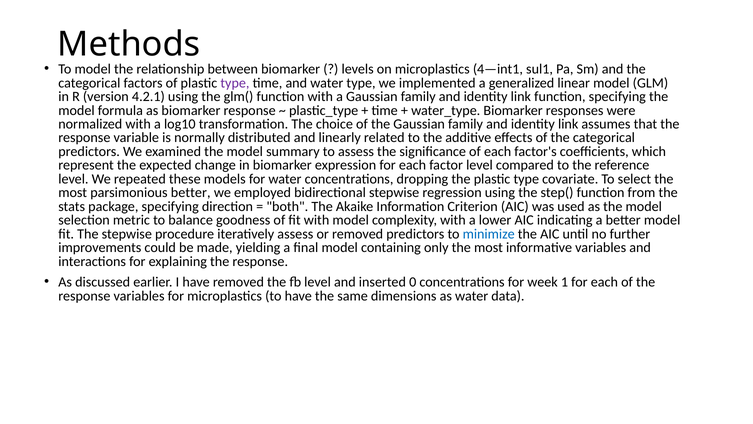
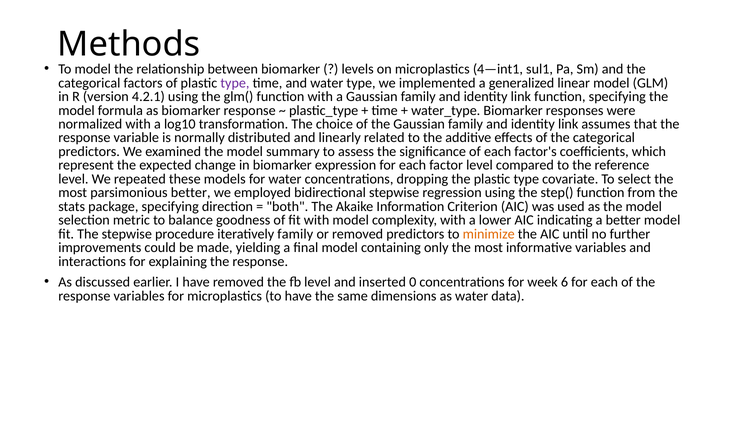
iteratively assess: assess -> family
minimize colour: blue -> orange
1: 1 -> 6
